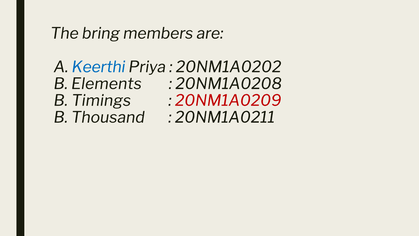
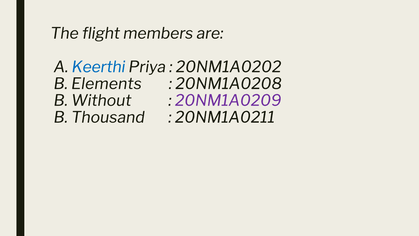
bring: bring -> flight
Timings: Timings -> Without
20NM1A0209 colour: red -> purple
